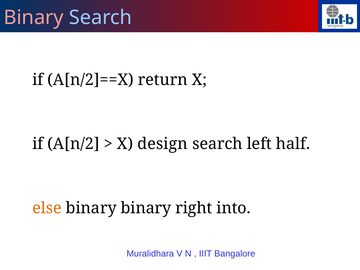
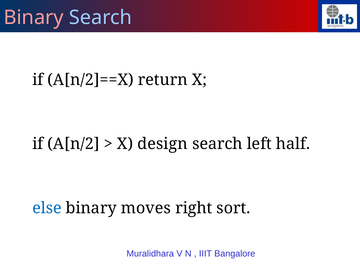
else colour: orange -> blue
binary binary: binary -> moves
into: into -> sort
